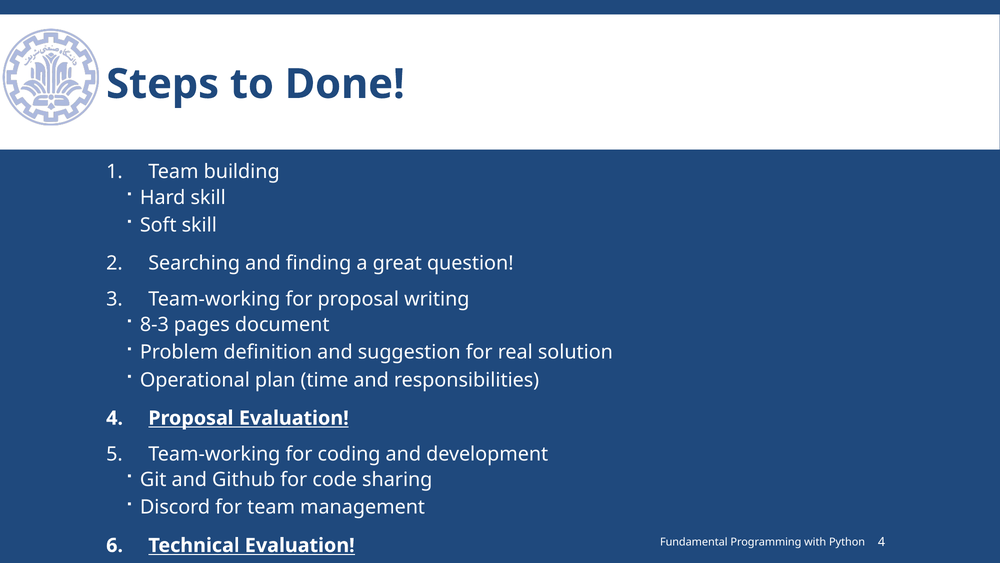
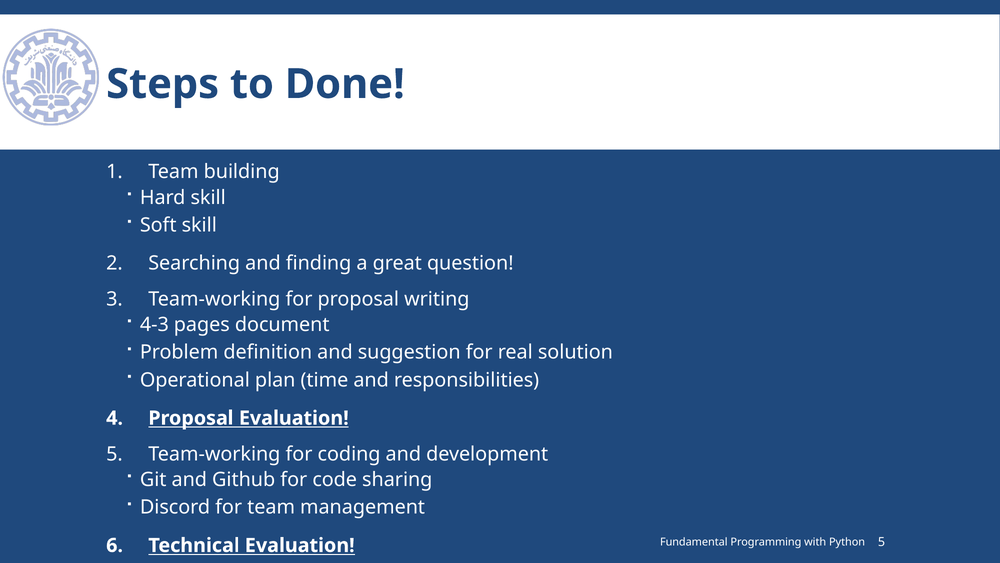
8-3: 8-3 -> 4-3
Python 4: 4 -> 5
